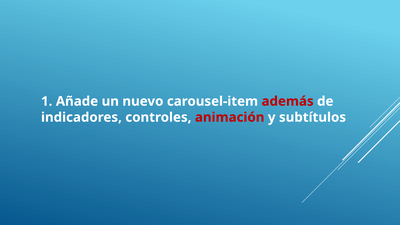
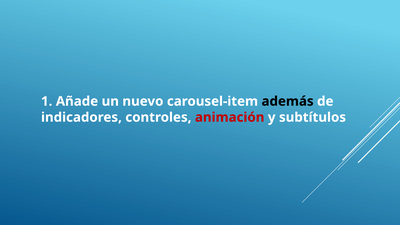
además colour: red -> black
